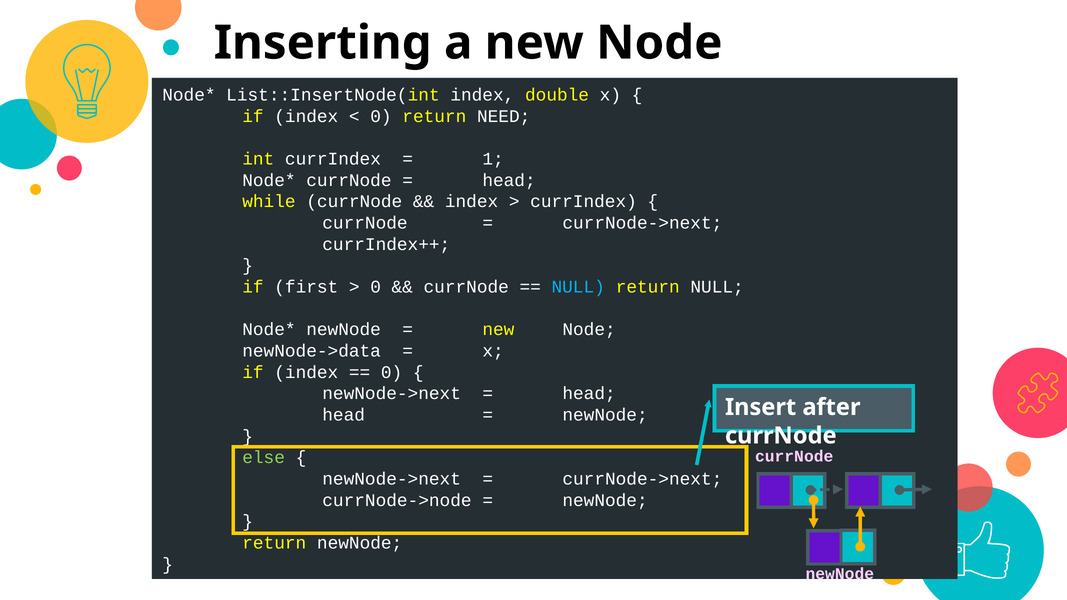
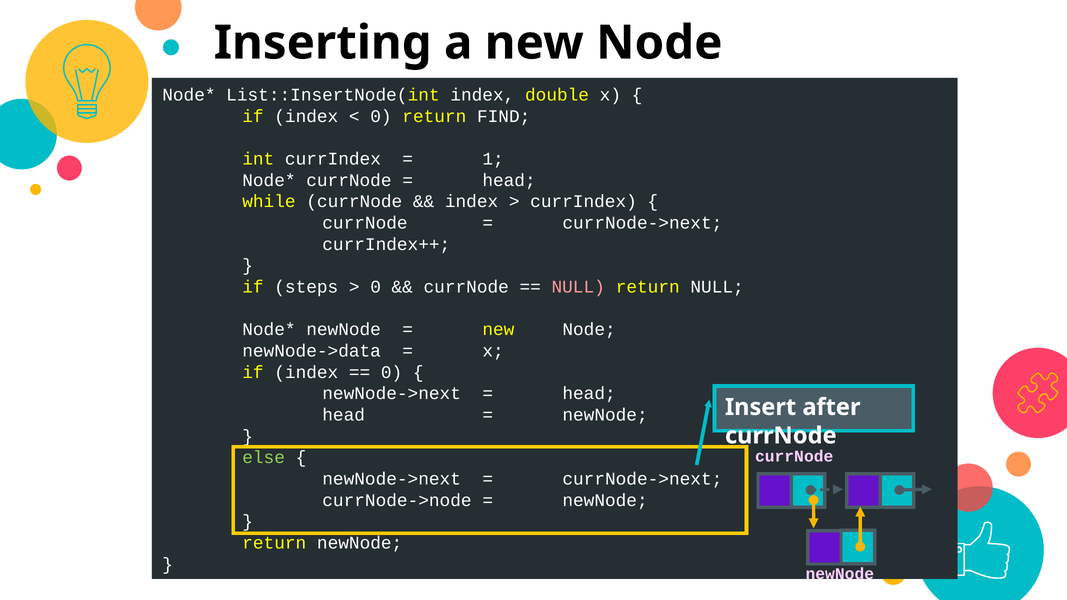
NEED: NEED -> FIND
first: first -> steps
NULL at (578, 287) colour: light blue -> pink
